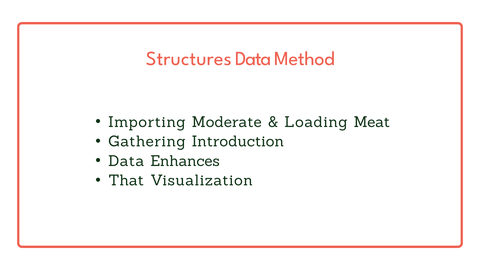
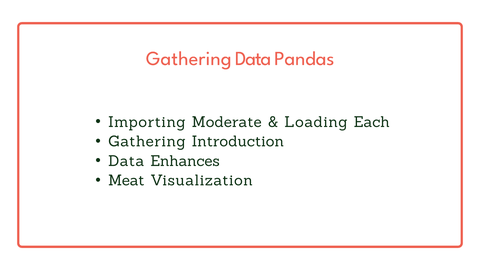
Structures at (189, 58): Structures -> Gathering
Method: Method -> Pandas
Meat: Meat -> Each
That: That -> Meat
